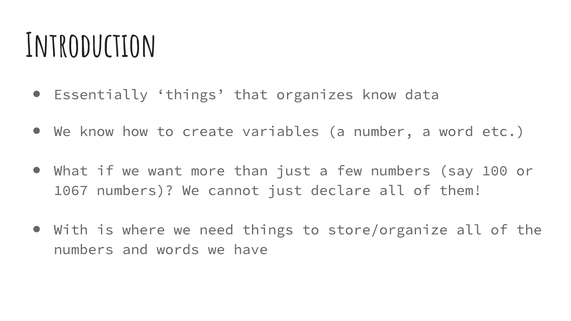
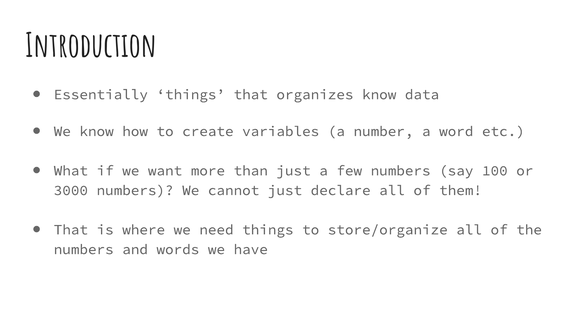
1067: 1067 -> 3000
With at (71, 230): With -> That
